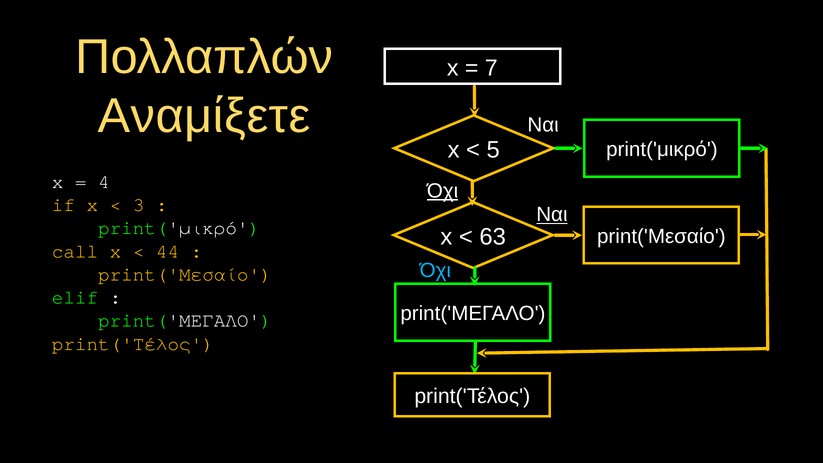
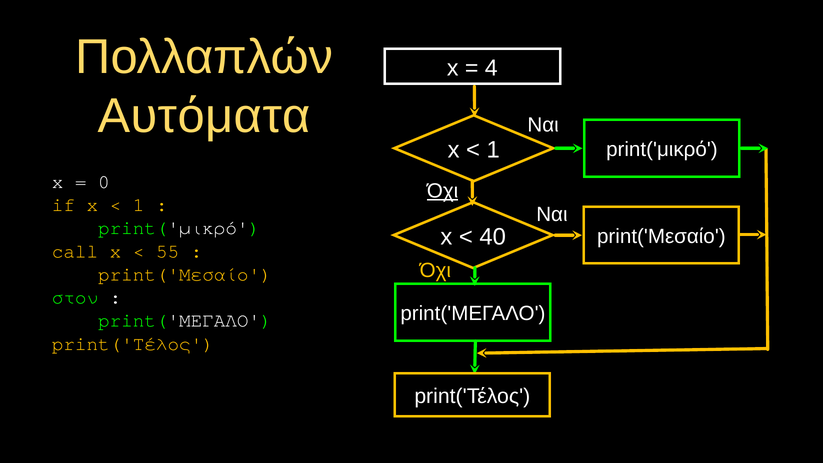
7: 7 -> 4
Αναμίξετε: Αναμίξετε -> Αυτόματα
5 at (493, 150): 5 -> 1
4: 4 -> 0
3 at (139, 205): 3 -> 1
Ναι at (552, 215) underline: present -> none
63: 63 -> 40
44: 44 -> 55
Όχι at (435, 270) colour: light blue -> yellow
elif: elif -> στον
